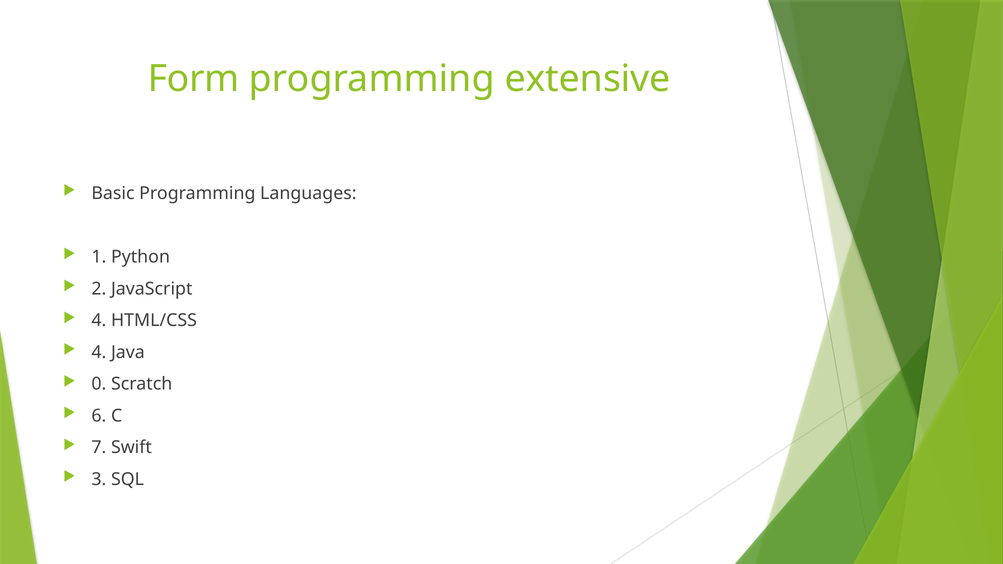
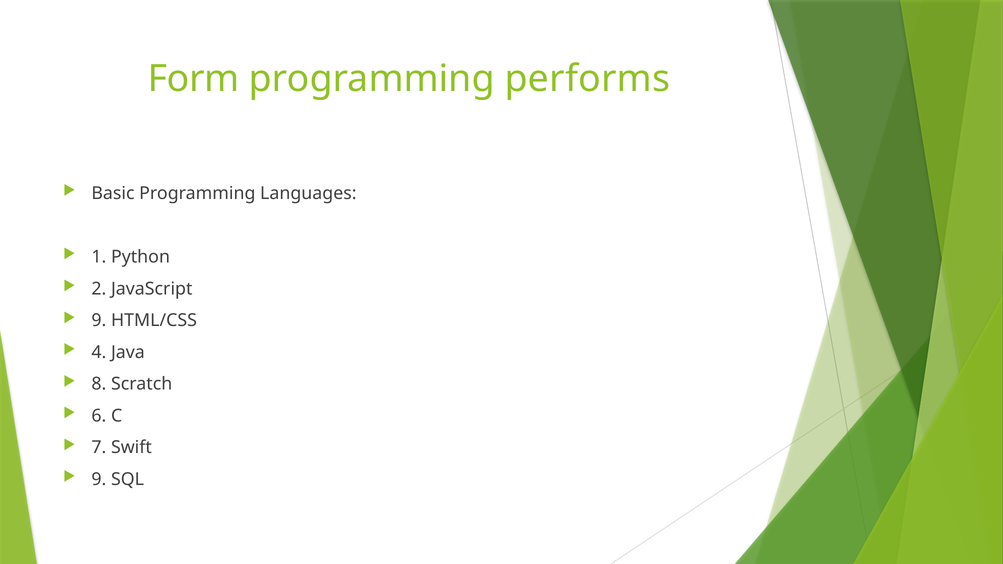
extensive: extensive -> performs
4 at (99, 321): 4 -> 9
0: 0 -> 8
3 at (99, 479): 3 -> 9
